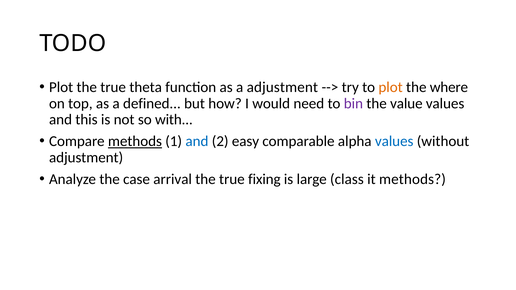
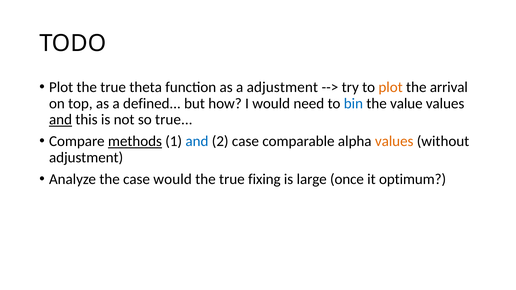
where: where -> arrival
bin colour: purple -> blue
and at (61, 120) underline: none -> present
so with: with -> true
2 easy: easy -> case
values at (394, 141) colour: blue -> orange
case arrival: arrival -> would
class: class -> once
it methods: methods -> optimum
